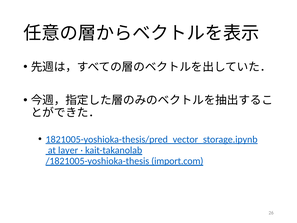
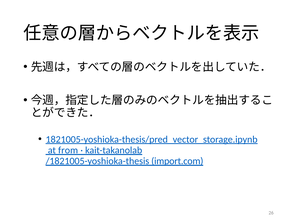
layer: layer -> from
